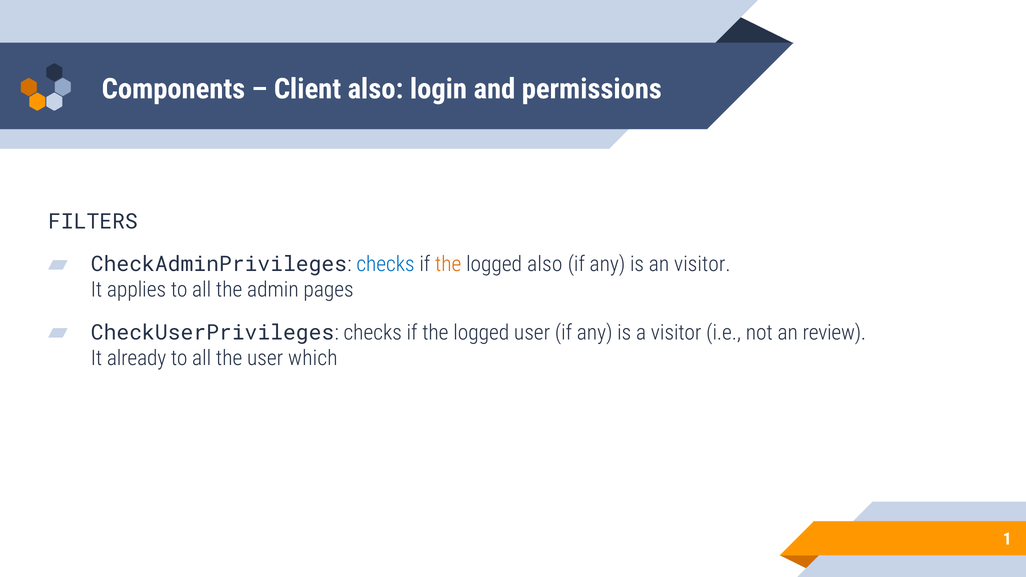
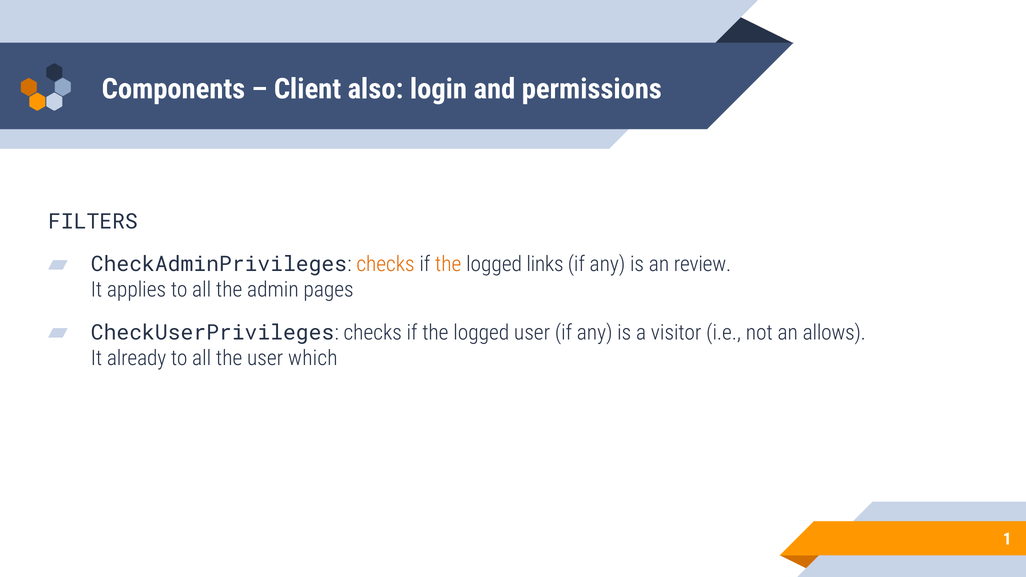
checks at (385, 264) colour: blue -> orange
logged also: also -> links
an visitor: visitor -> review
review: review -> allows
